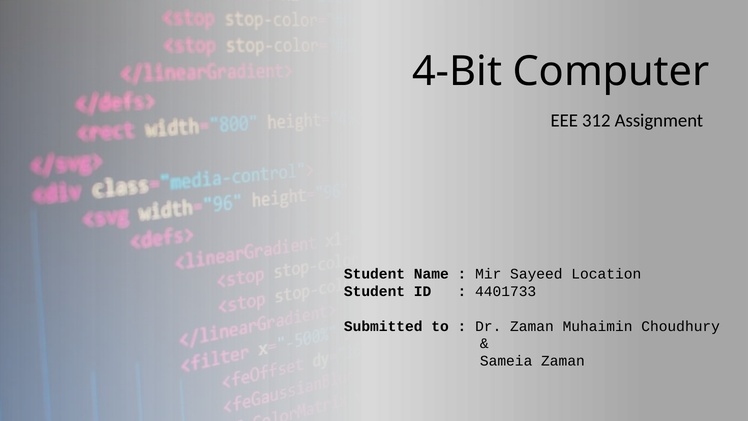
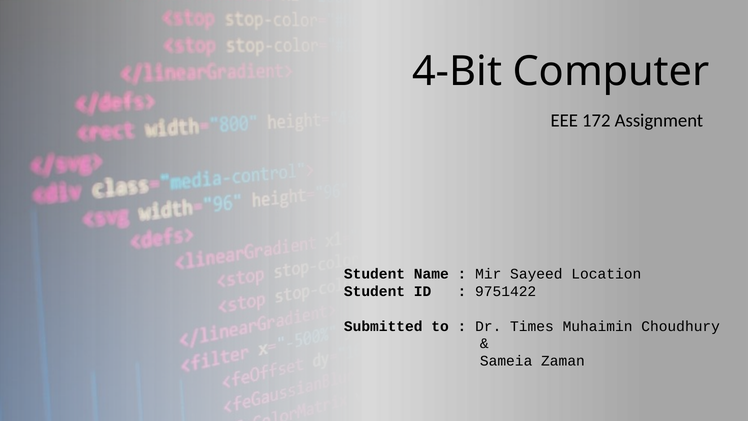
312: 312 -> 172
4401733: 4401733 -> 9751422
Dr Zaman: Zaman -> Times
